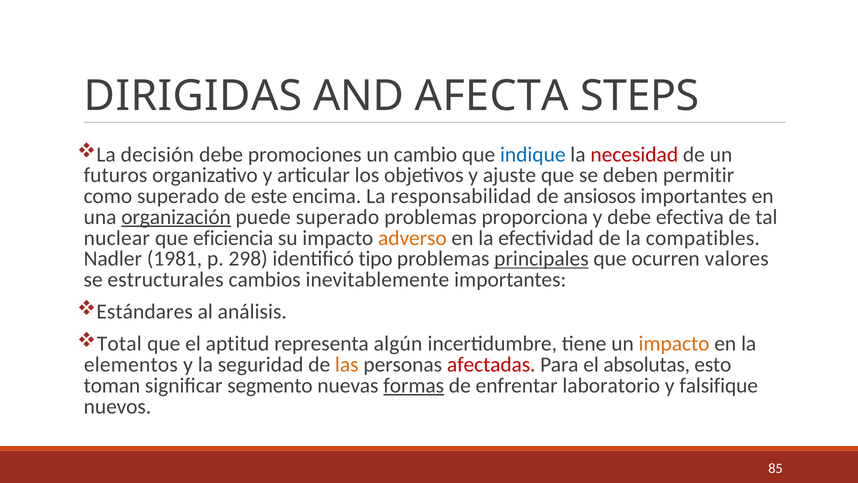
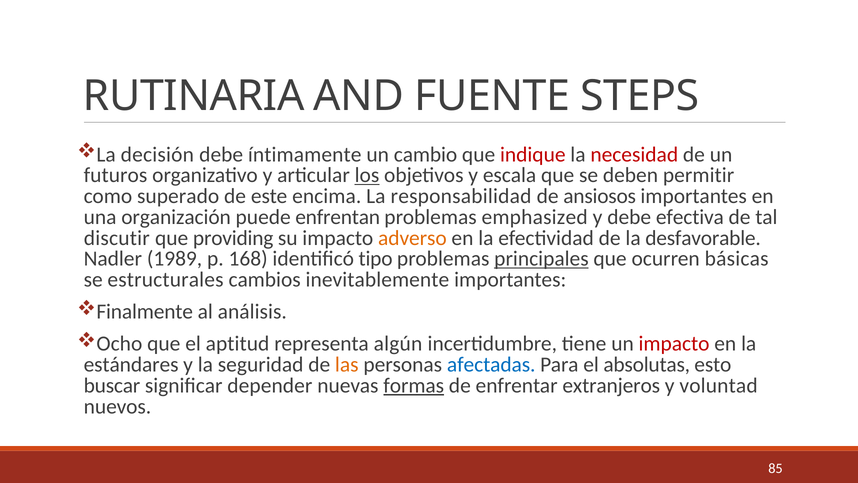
DIRIGIDAS: DIRIGIDAS -> RUTINARIA
AFECTA: AFECTA -> FUENTE
promociones: promociones -> íntimamente
indique colour: blue -> red
los underline: none -> present
ajuste: ajuste -> escala
organización underline: present -> none
puede superado: superado -> enfrentan
proporciona: proporciona -> emphasized
nuclear: nuclear -> discutir
eficiencia: eficiencia -> providing
compatibles: compatibles -> desfavorable
1981: 1981 -> 1989
298: 298 -> 168
valores: valores -> básicas
Estándares: Estándares -> Finalmente
Total: Total -> Ocho
impacto at (674, 344) colour: orange -> red
elementos: elementos -> estándares
afectadas colour: red -> blue
toman: toman -> buscar
segmento: segmento -> depender
laboratorio: laboratorio -> extranjeros
falsifique: falsifique -> voluntad
